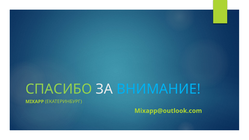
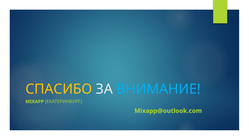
СПАСИБО colour: light green -> yellow
